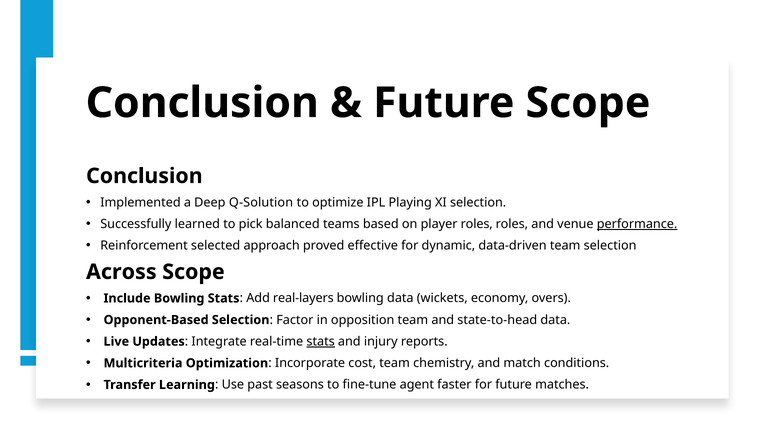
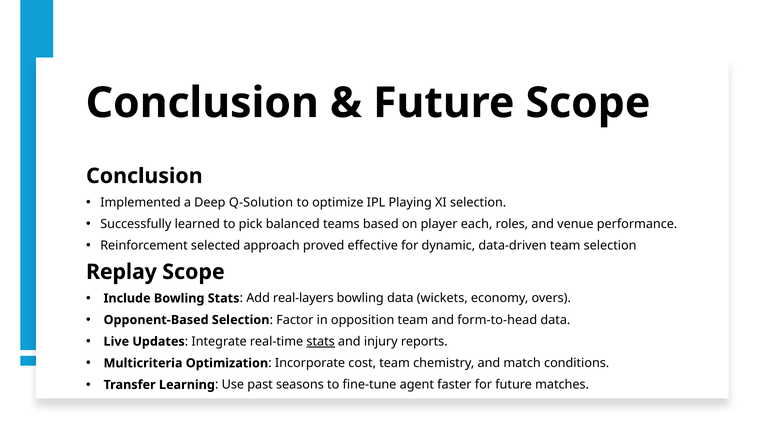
player roles: roles -> each
performance underline: present -> none
Across: Across -> Replay
state-to-head: state-to-head -> form-to-head
